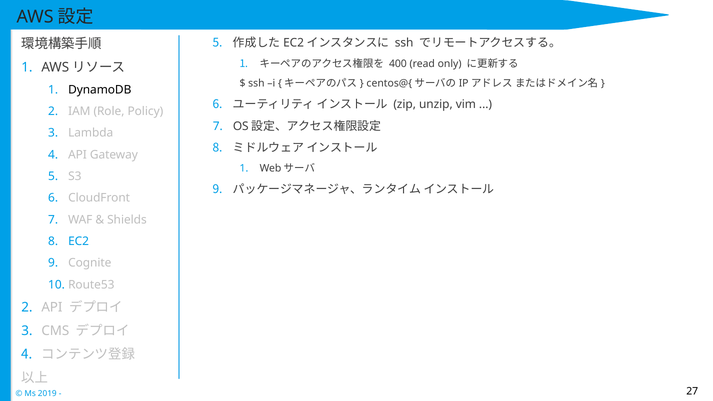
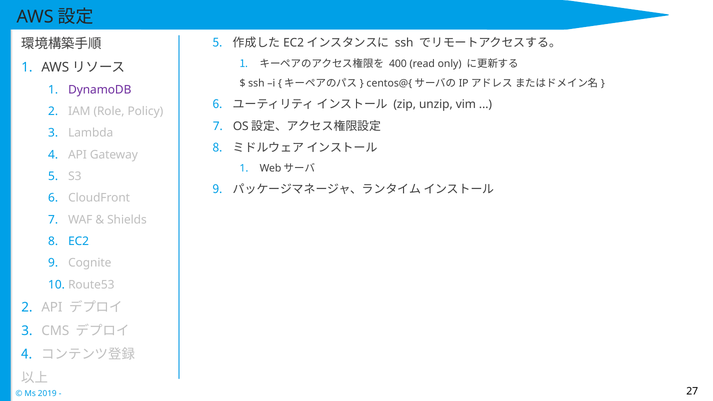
DynamoDB colour: black -> purple
